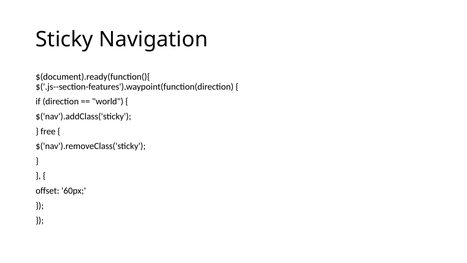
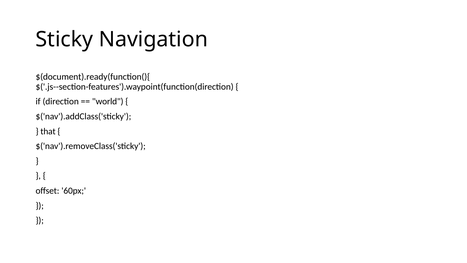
free: free -> that
